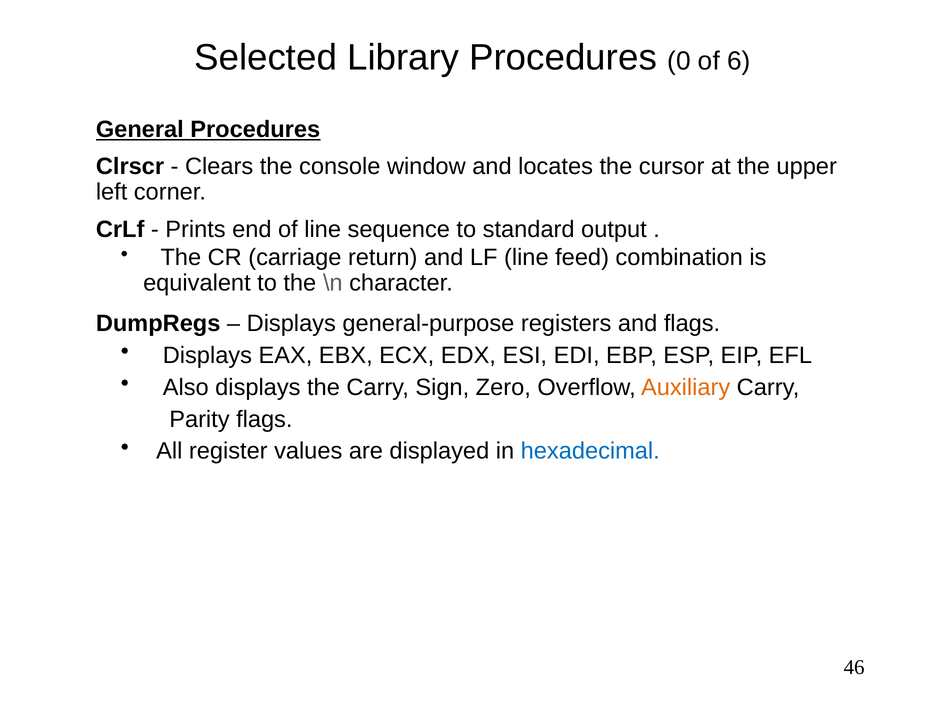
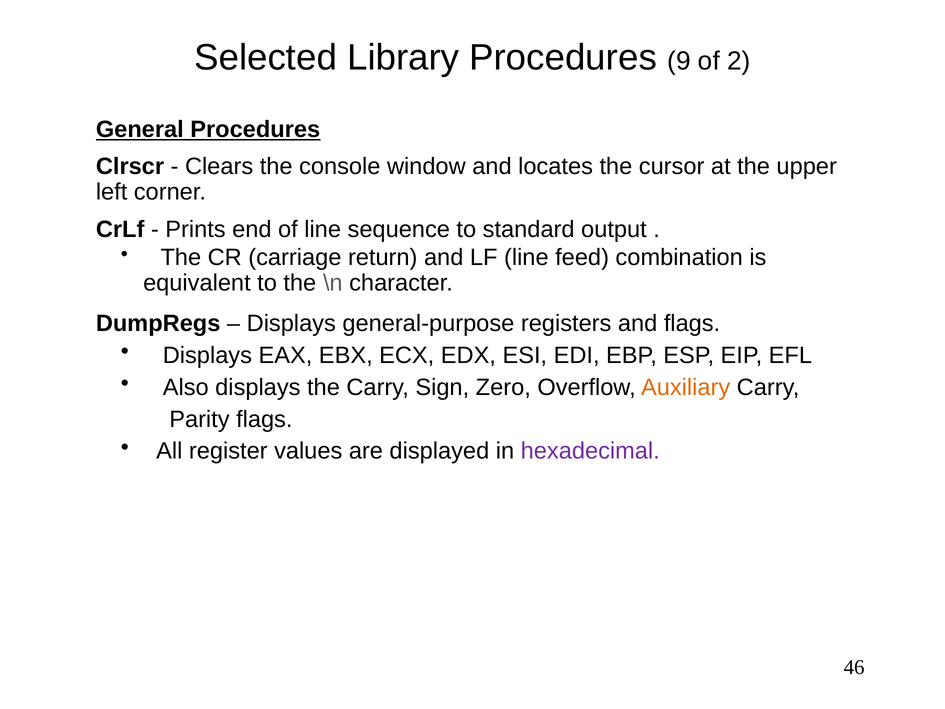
0: 0 -> 9
6: 6 -> 2
hexadecimal colour: blue -> purple
